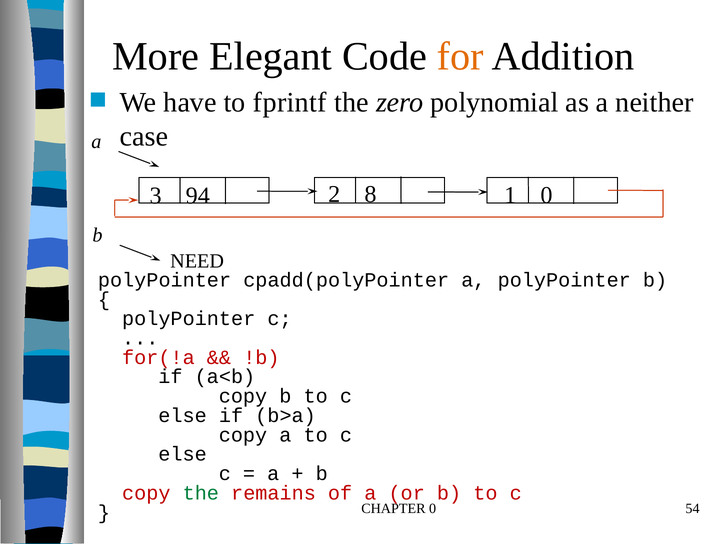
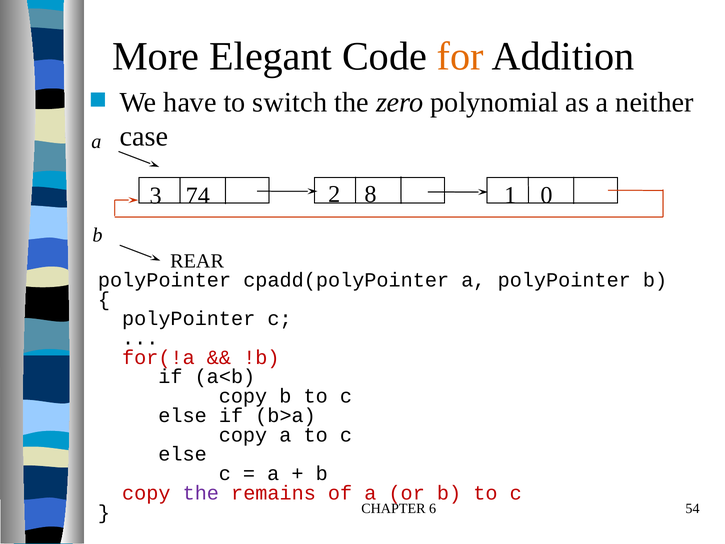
fprintf: fprintf -> switch
94: 94 -> 74
NEED: NEED -> REAR
the at (201, 493) colour: green -> purple
CHAPTER 0: 0 -> 6
